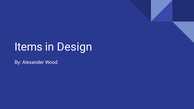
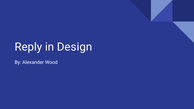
Items: Items -> Reply
